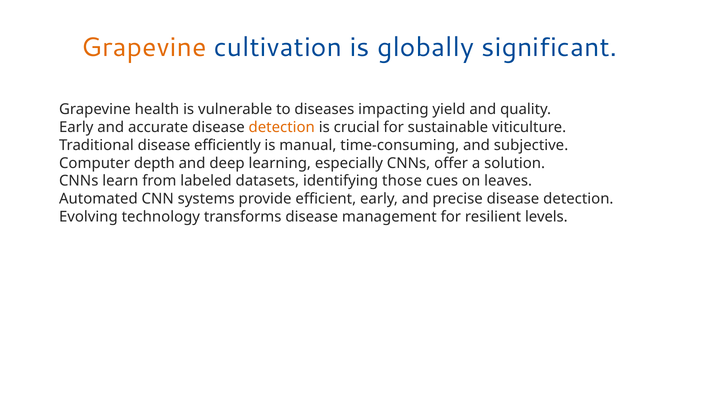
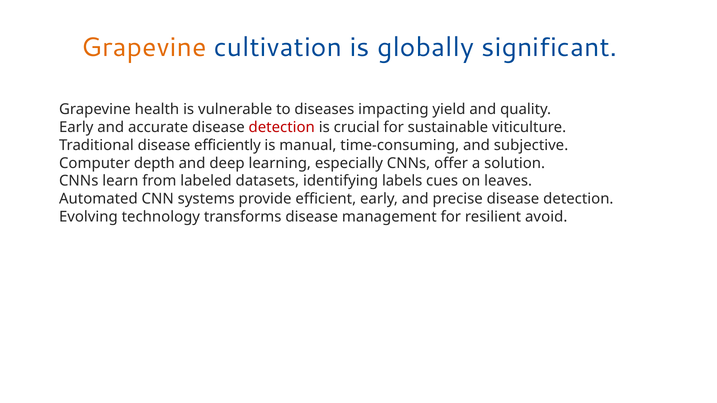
detection at (282, 127) colour: orange -> red
those: those -> labels
levels: levels -> avoid
